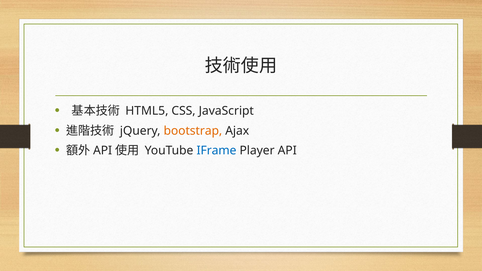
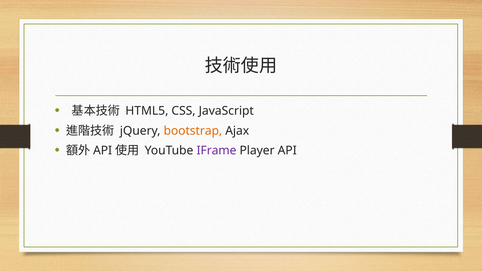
IFrame colour: blue -> purple
